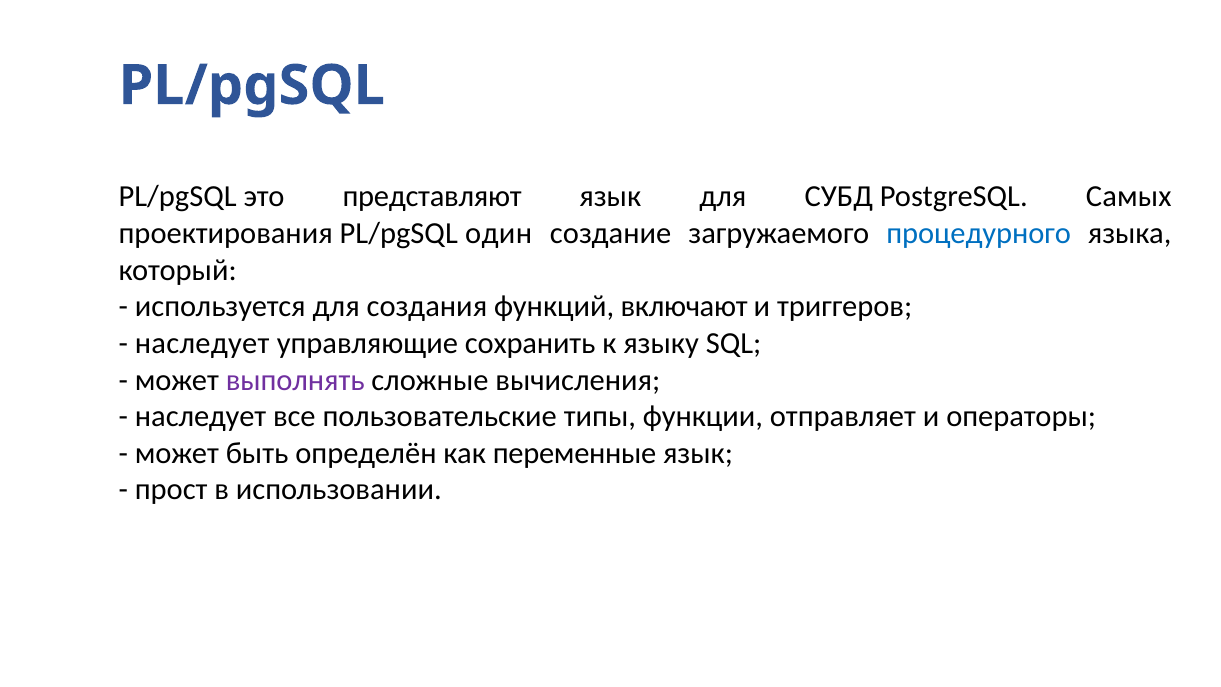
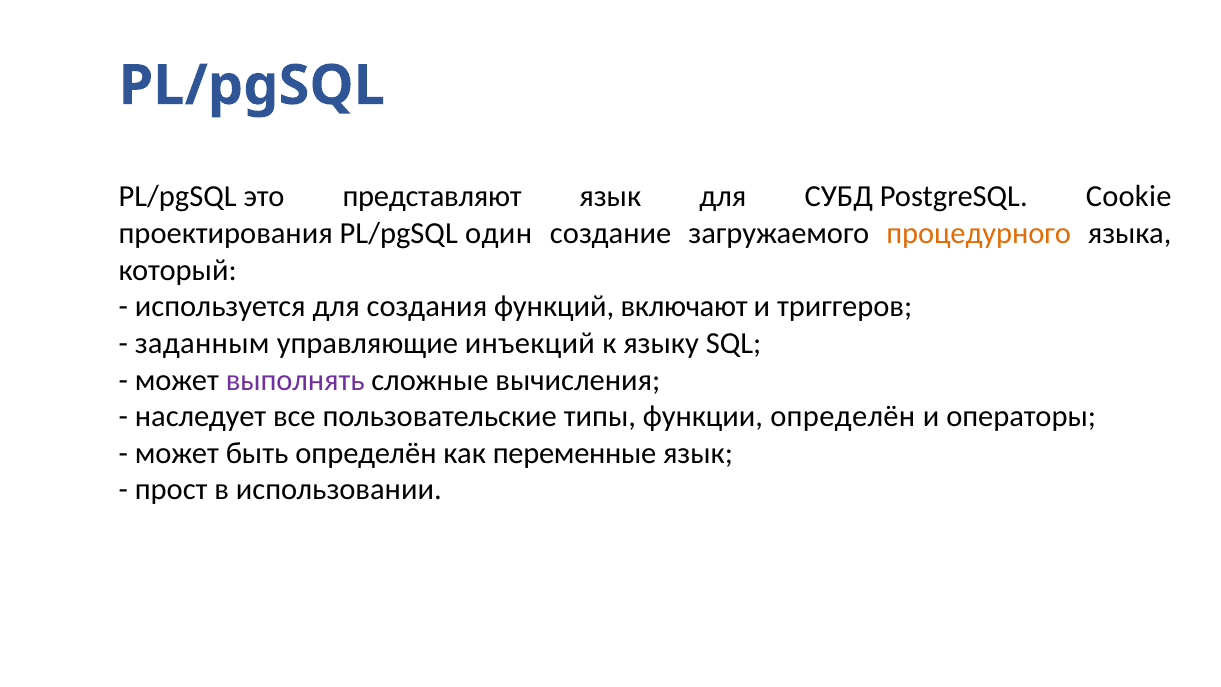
Самых: Самых -> Cookie
процедурного colour: blue -> orange
наследует at (202, 343): наследует -> заданным
сохранить: сохранить -> инъекций
функции отправляет: отправляет -> определён
